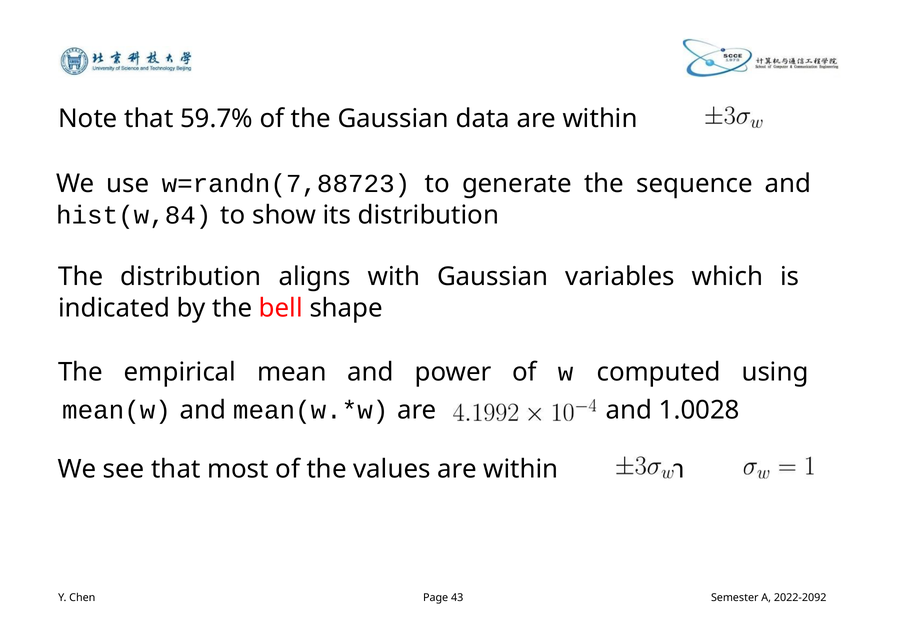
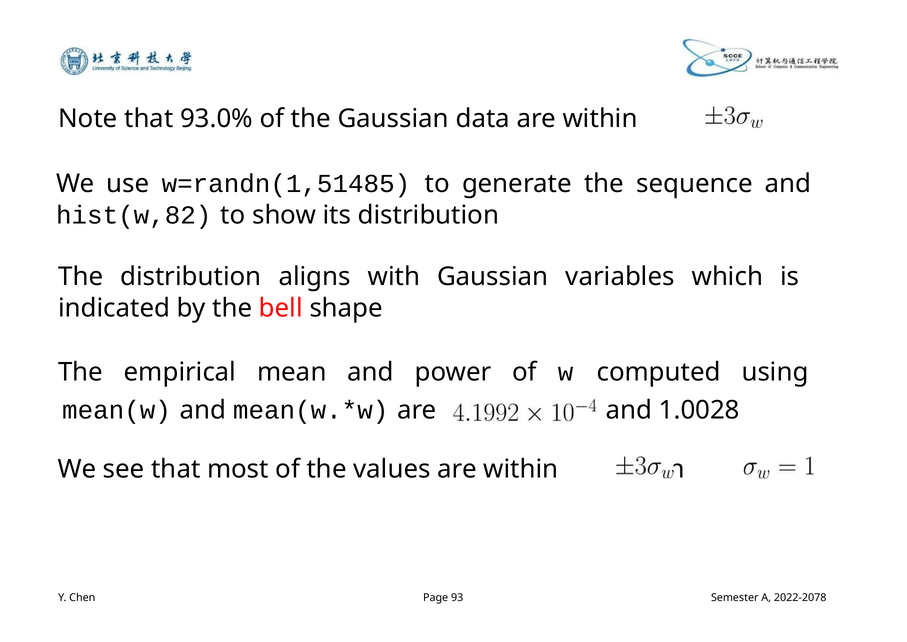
59.7%: 59.7% -> 93.0%
w=randn(7,88723: w=randn(7,88723 -> w=randn(1,51485
hist(w,84: hist(w,84 -> hist(w,82
43: 43 -> 93
2022-2092: 2022-2092 -> 2022-2078
